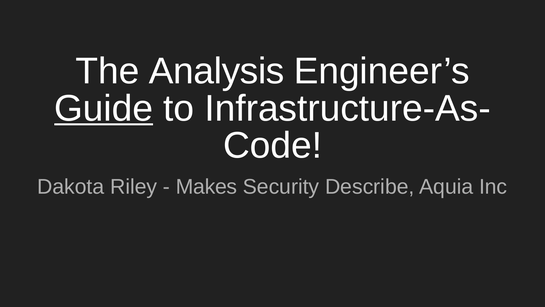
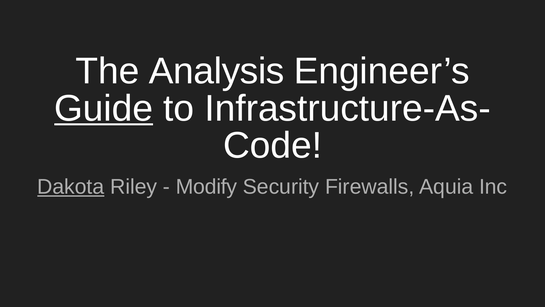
Dakota underline: none -> present
Makes: Makes -> Modify
Describe: Describe -> Firewalls
